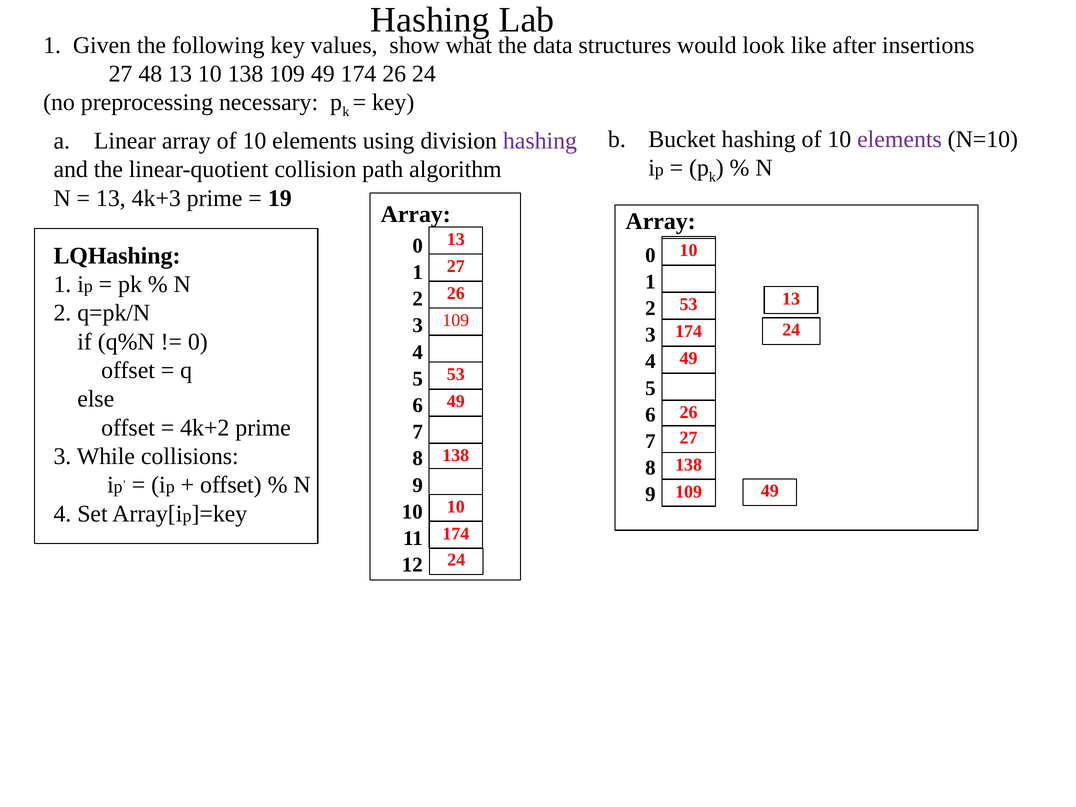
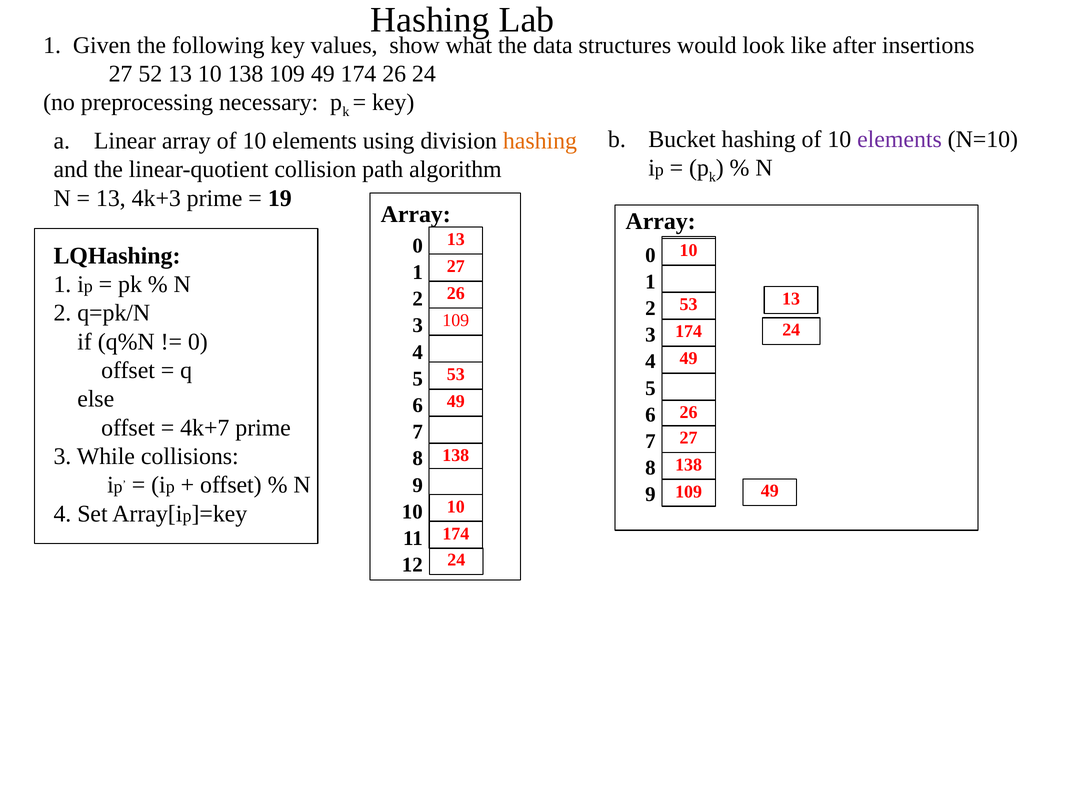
48: 48 -> 52
hashing at (540, 141) colour: purple -> orange
4k+2: 4k+2 -> 4k+7
